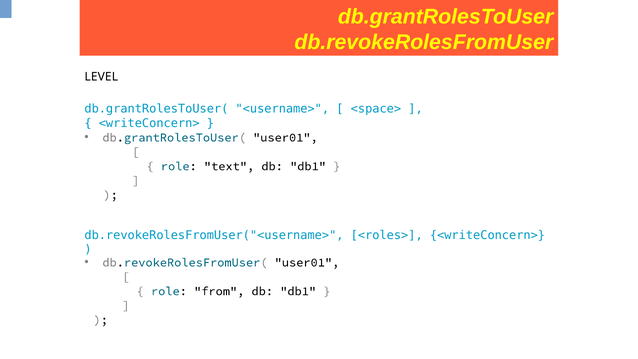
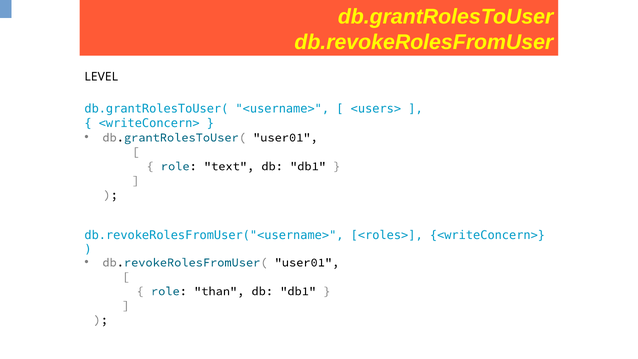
<space>: <space> -> <users>
from: from -> than
